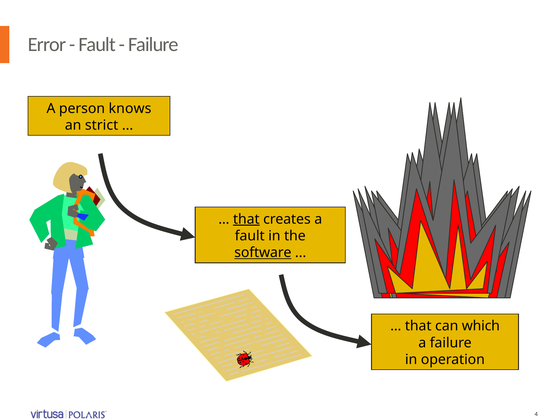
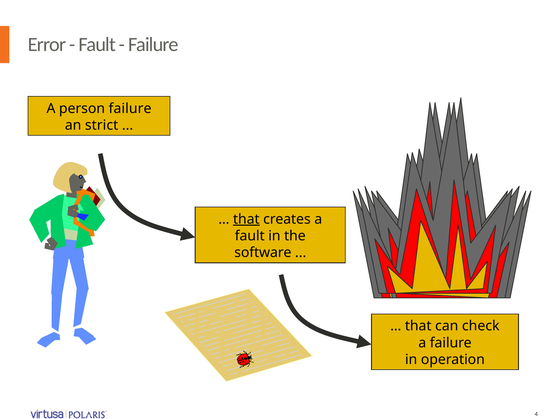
person knows: knows -> failure
software underline: present -> none
which: which -> check
